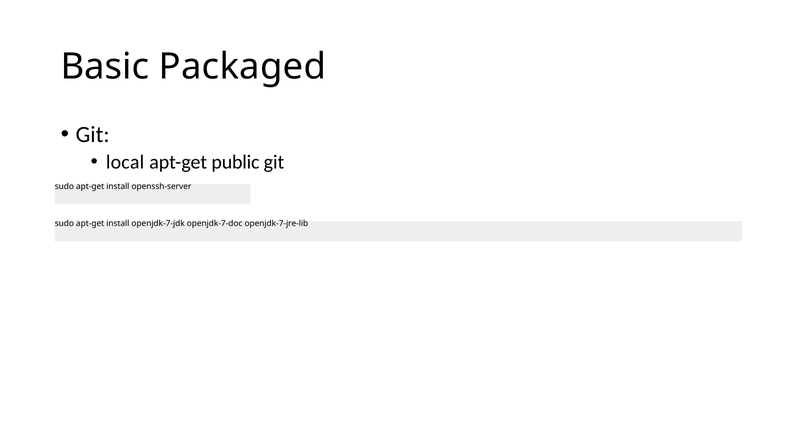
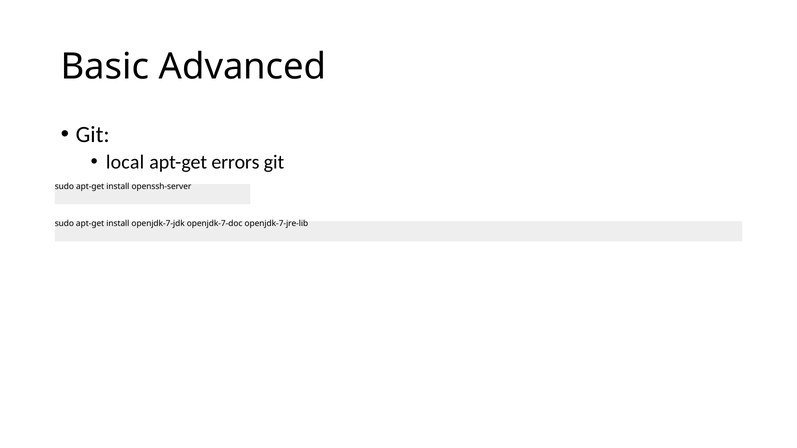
Packaged: Packaged -> Advanced
public: public -> errors
